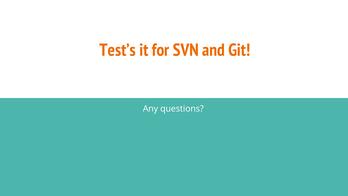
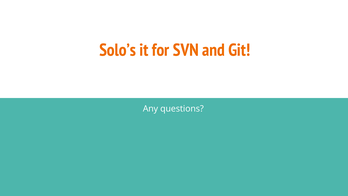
Test’s: Test’s -> Solo’s
